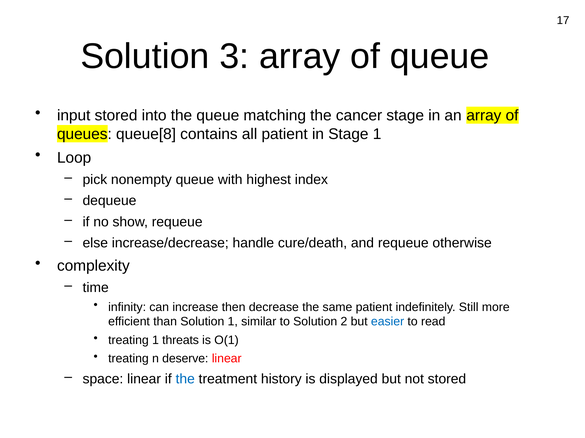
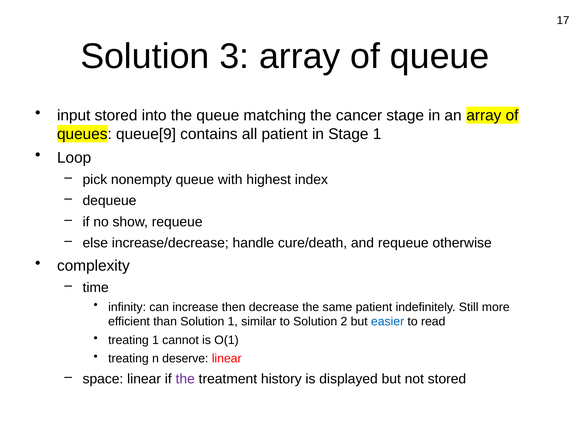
queue[8: queue[8 -> queue[9
threats: threats -> cannot
the at (185, 379) colour: blue -> purple
